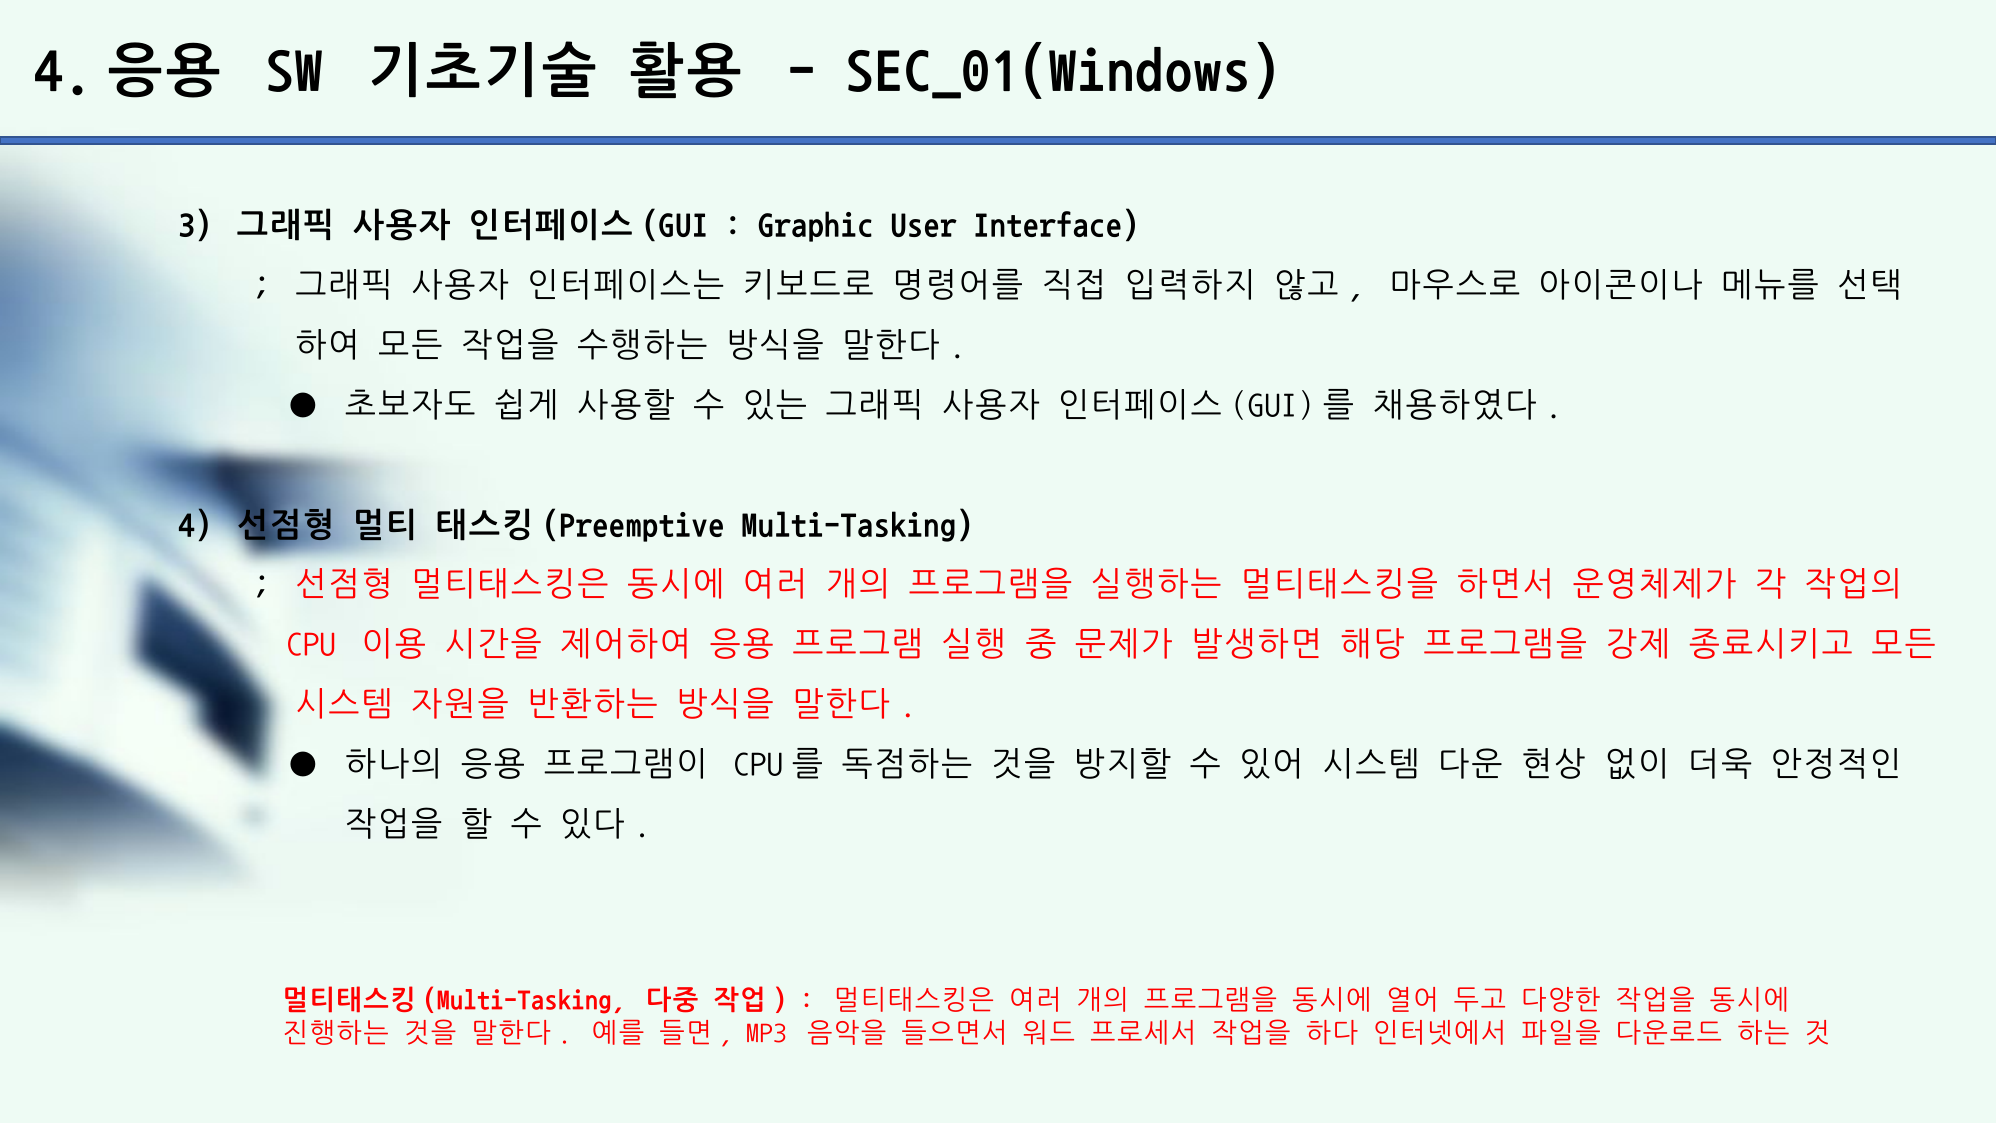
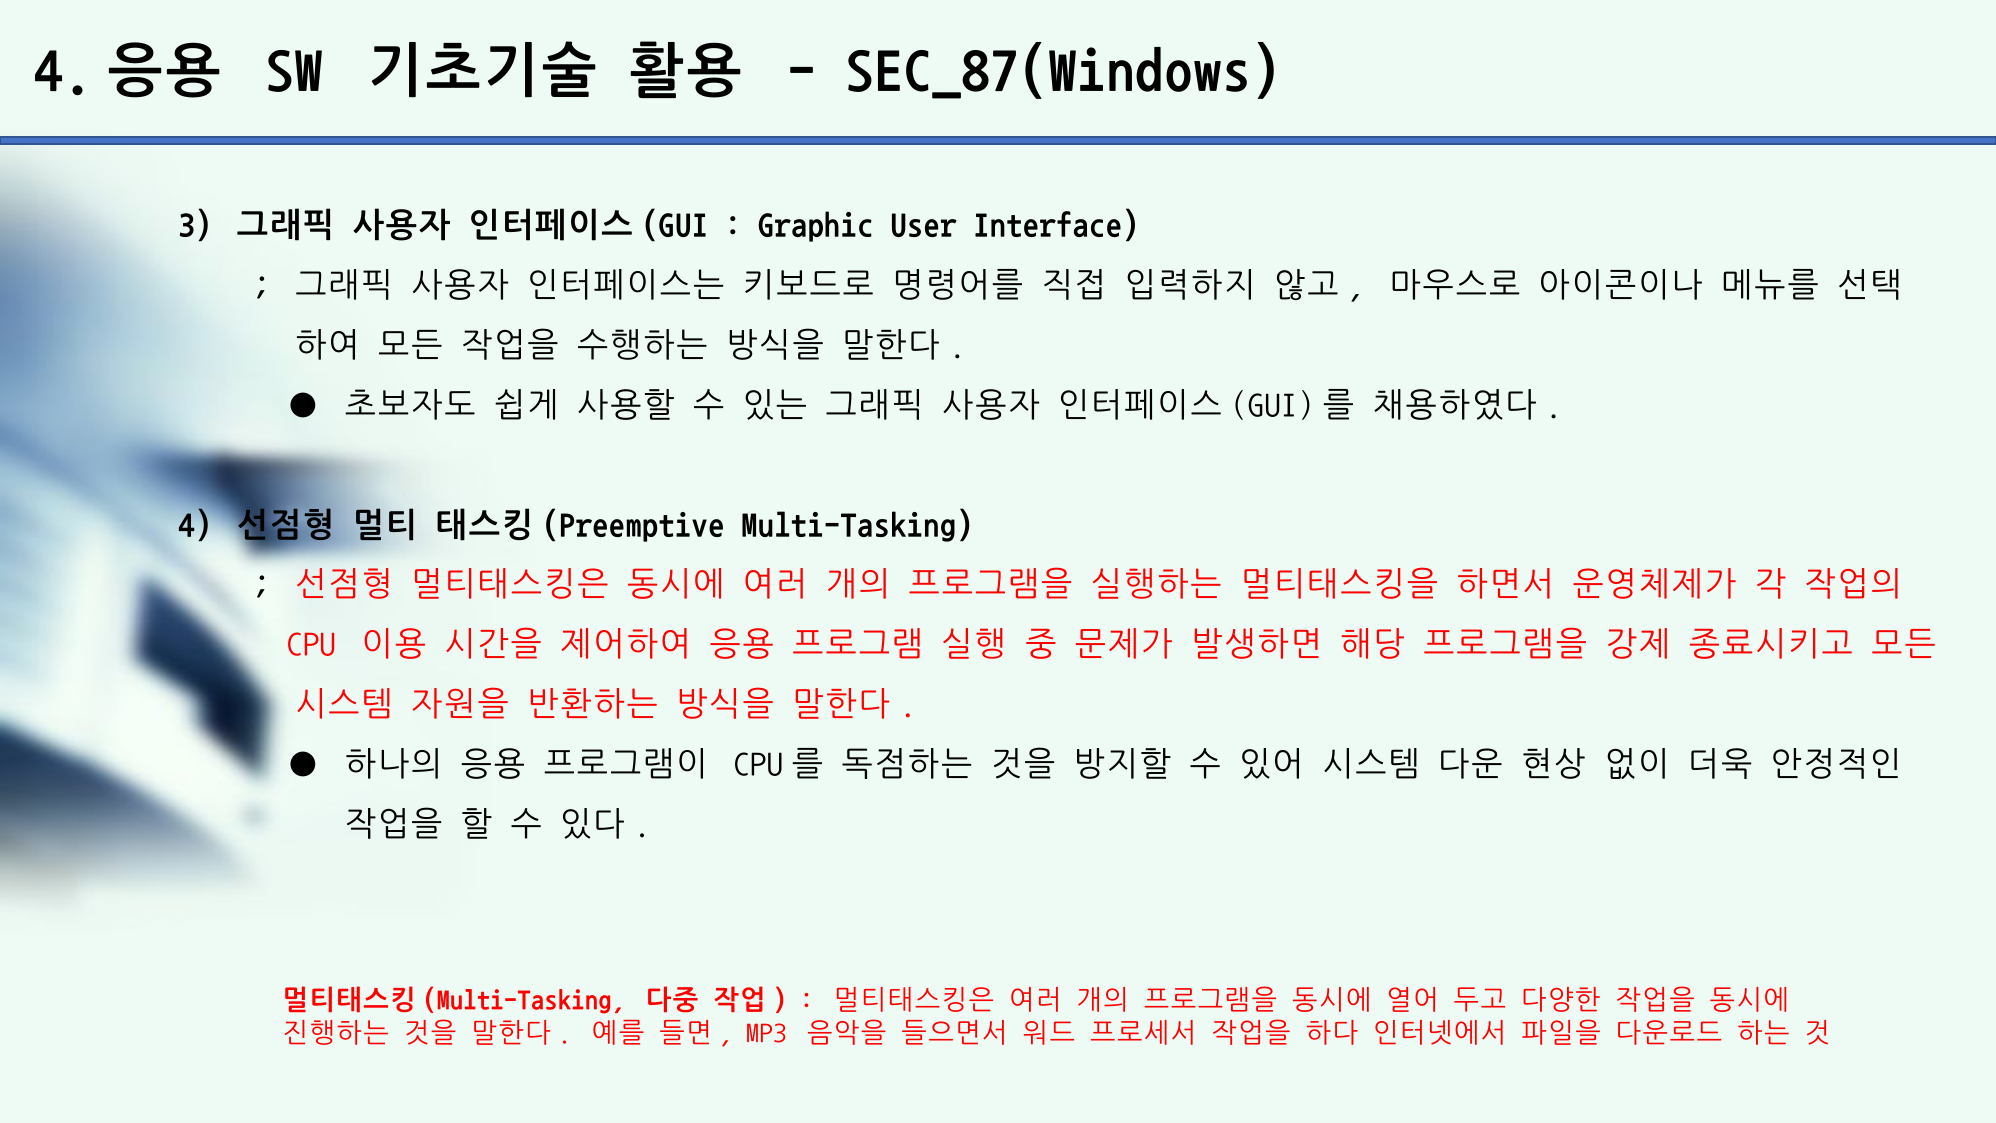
SEC_01(Windows: SEC_01(Windows -> SEC_87(Windows
